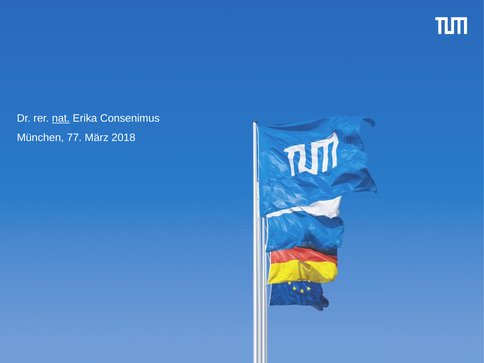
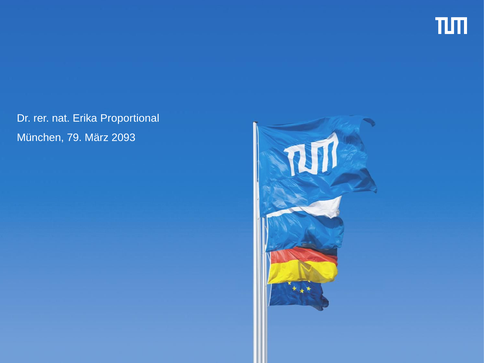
nat underline: present -> none
Consenimus: Consenimus -> Proportional
77: 77 -> 79
2018: 2018 -> 2093
